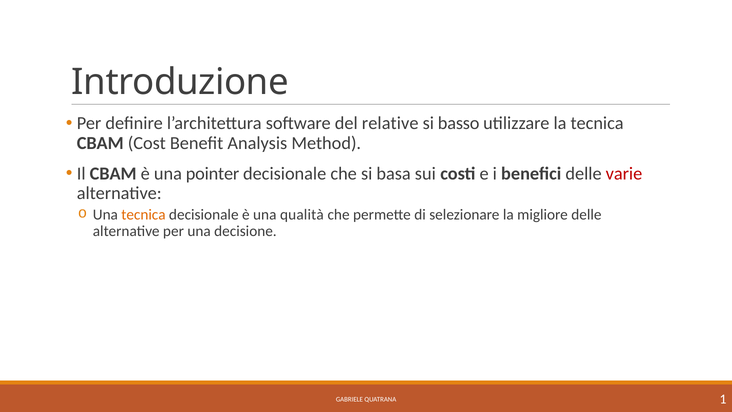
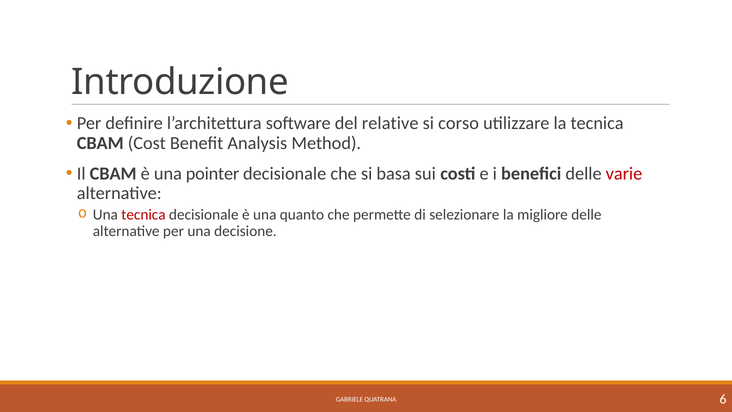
basso: basso -> corso
tecnica at (143, 214) colour: orange -> red
qualità: qualità -> quanto
1: 1 -> 6
